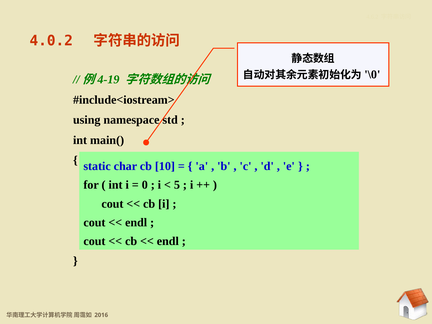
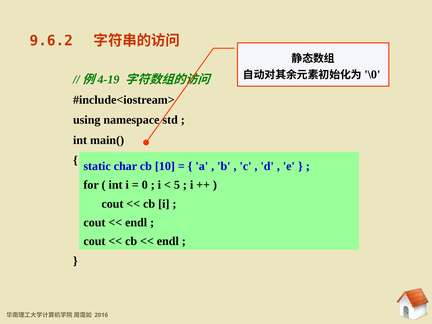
4.0.2: 4.0.2 -> 9.6.2
